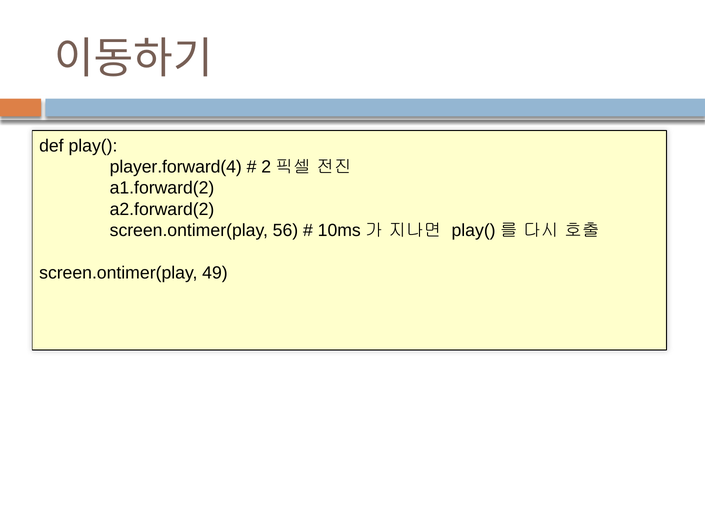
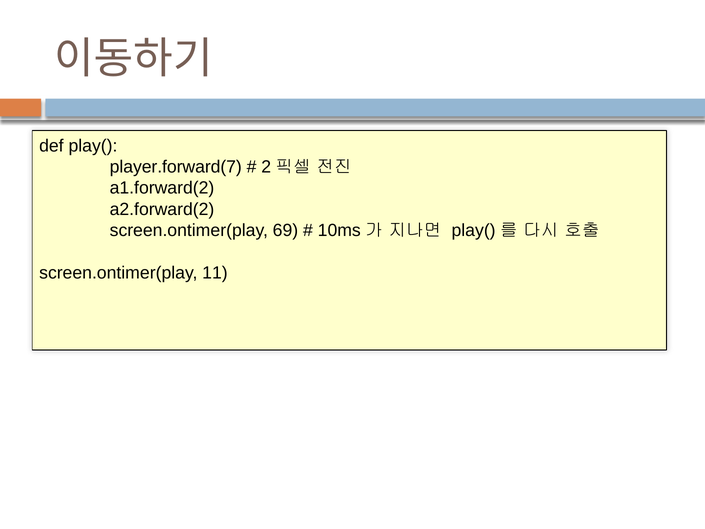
player.forward(4: player.forward(4 -> player.forward(7
56: 56 -> 69
49: 49 -> 11
